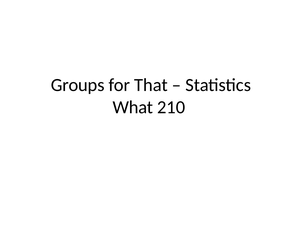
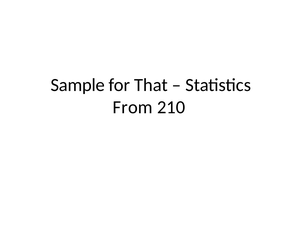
Groups: Groups -> Sample
What: What -> From
